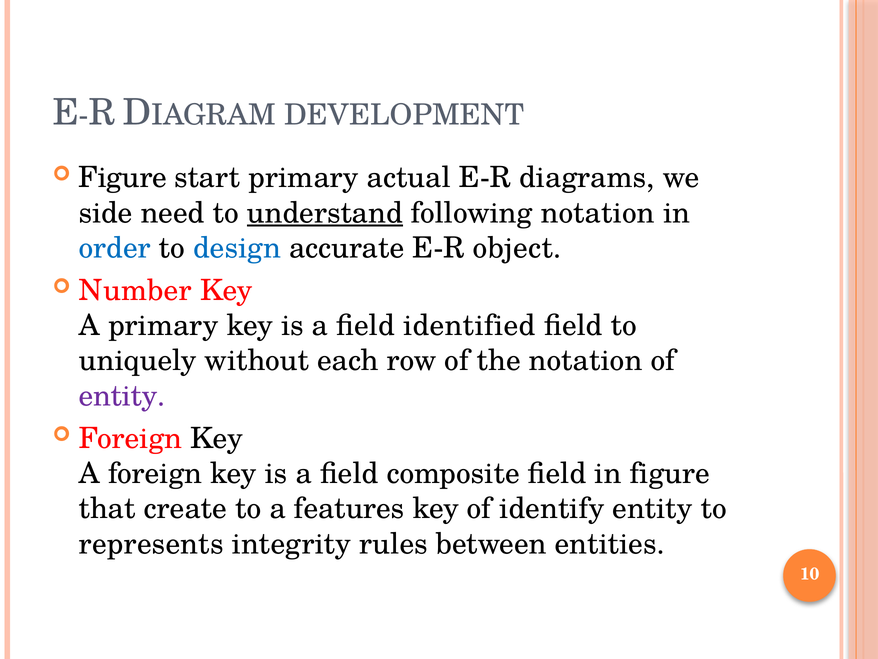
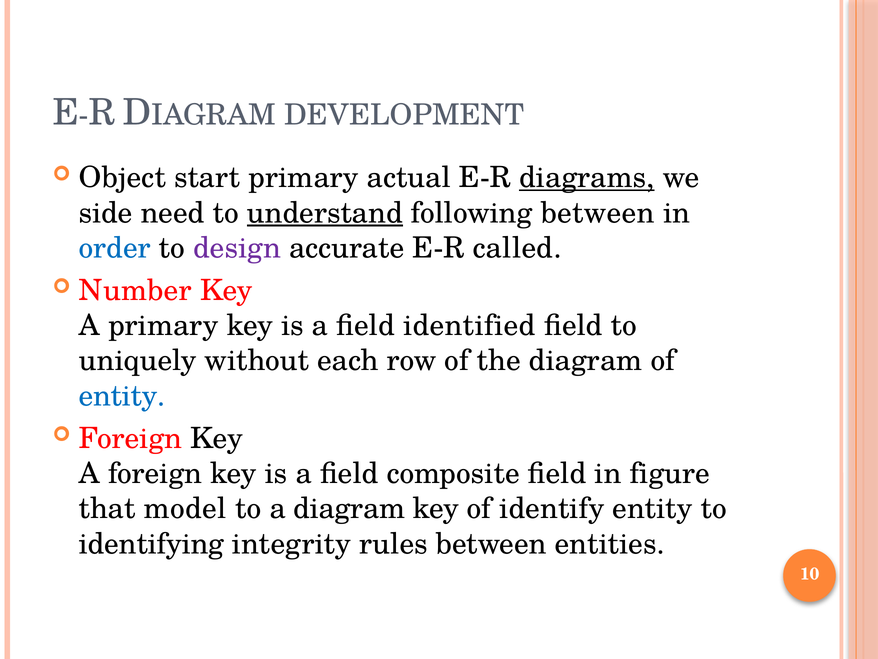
Figure at (123, 178): Figure -> Object
diagrams underline: none -> present
following notation: notation -> between
design colour: blue -> purple
object: object -> called
the notation: notation -> diagram
entity at (122, 396) colour: purple -> blue
create: create -> model
a features: features -> diagram
represents: represents -> identifying
